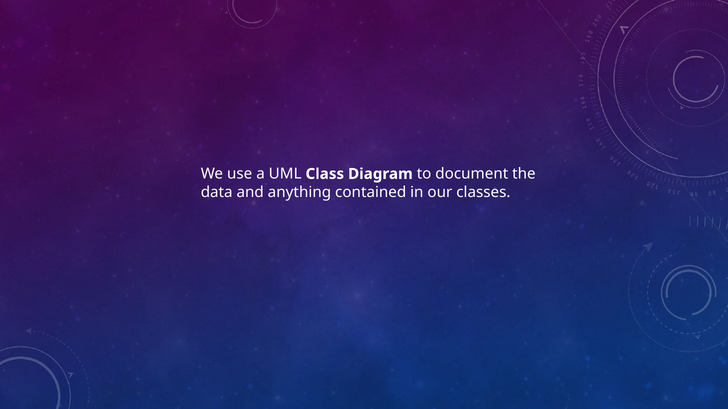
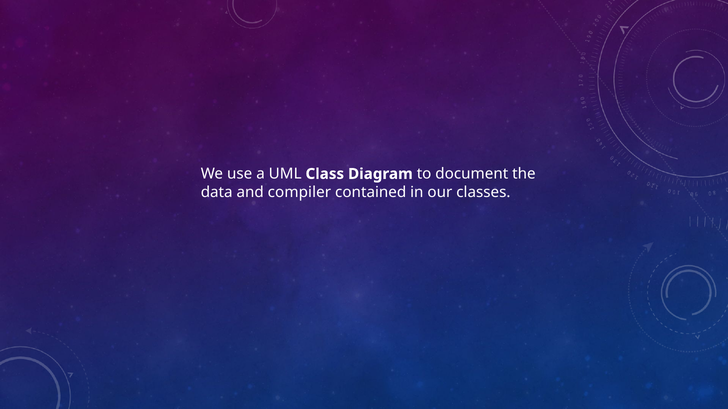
anything: anything -> compiler
